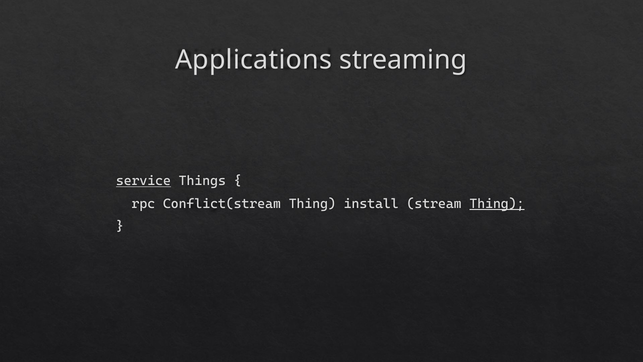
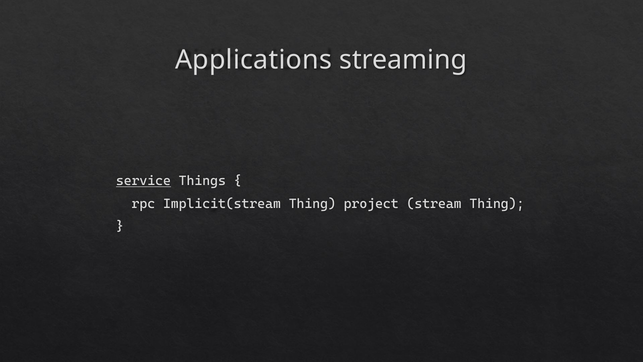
Conflict(stream: Conflict(stream -> Implicit(stream
install: install -> project
Thing at (497, 204) underline: present -> none
